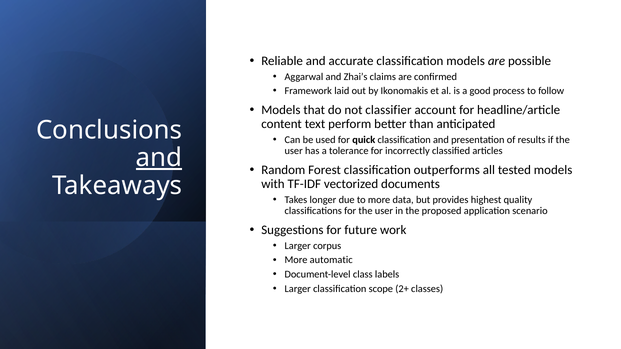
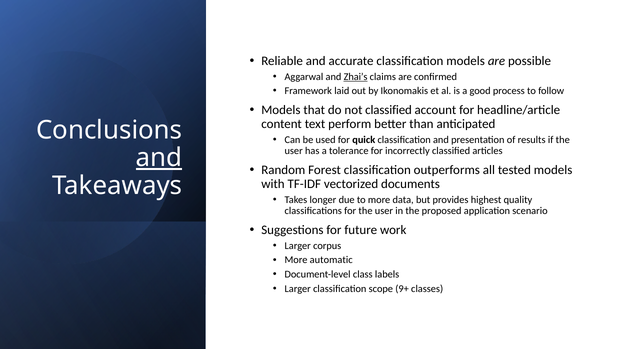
Zhai’s underline: none -> present
not classifier: classifier -> classified
2+: 2+ -> 9+
